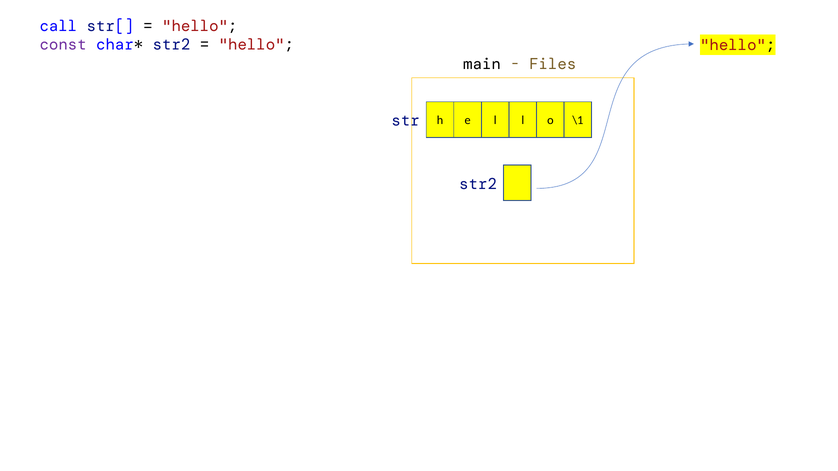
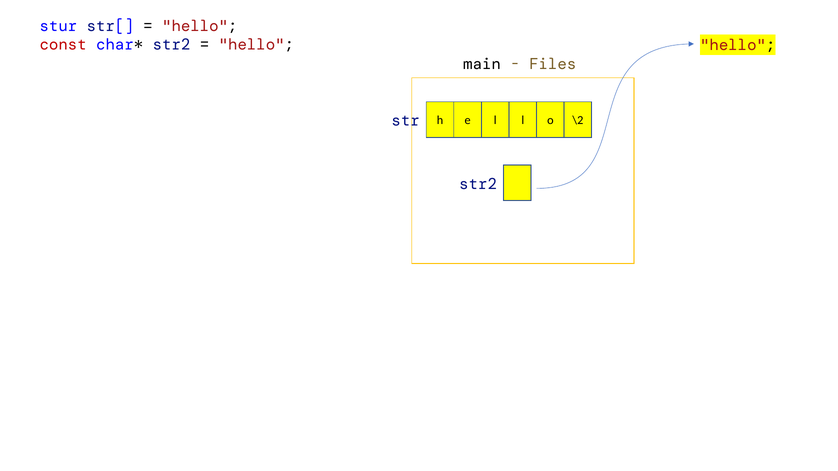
call: call -> stur
const colour: purple -> red
\1: \1 -> \2
